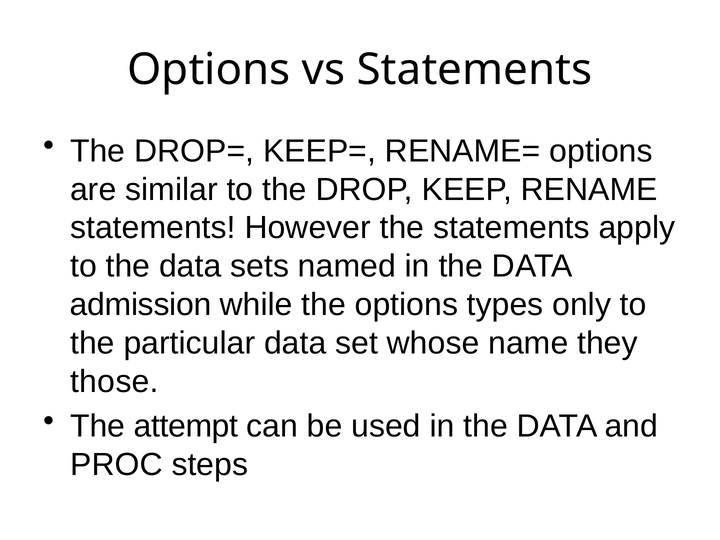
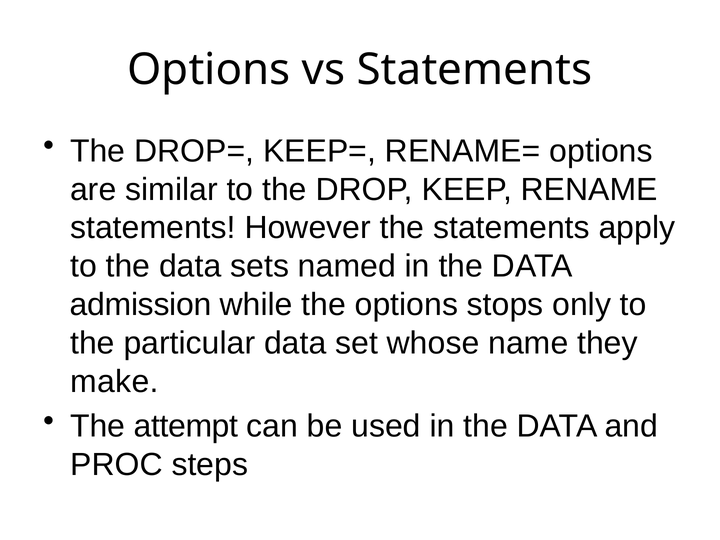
types: types -> stops
those: those -> make
